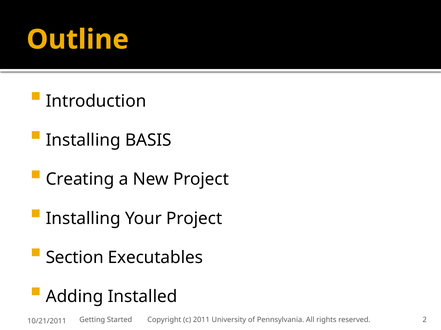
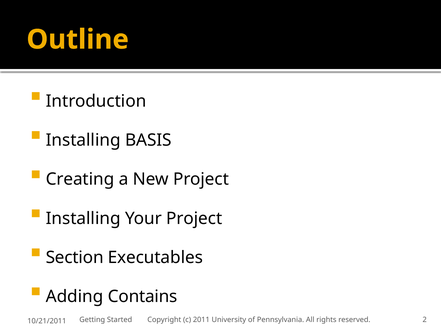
Installed: Installed -> Contains
